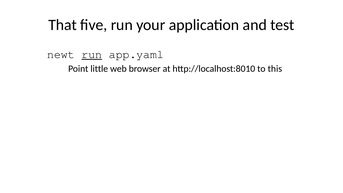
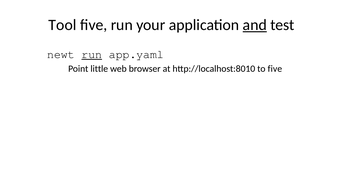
That: That -> Tool
and underline: none -> present
to this: this -> five
